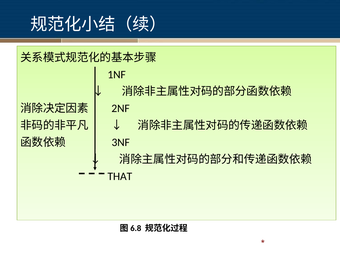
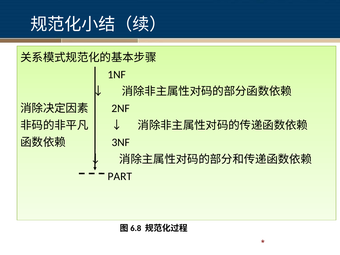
THAT: THAT -> PART
